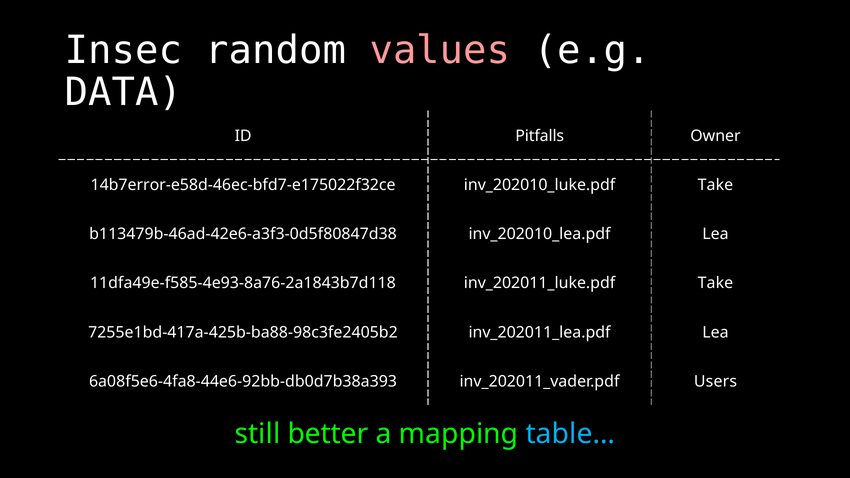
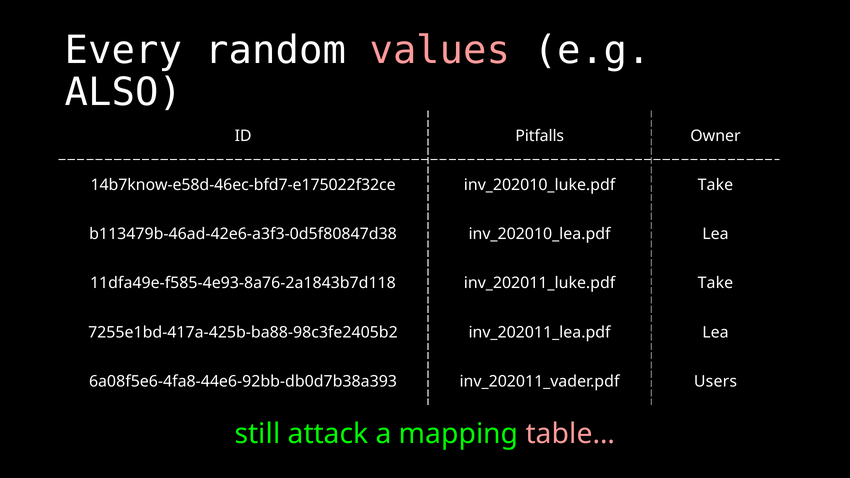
Insec: Insec -> Every
DATA: DATA -> ALSO
14b7error-e58d-46ec-bfd7-e175022f32ce: 14b7error-e58d-46ec-bfd7-e175022f32ce -> 14b7know-e58d-46ec-bfd7-e175022f32ce
better: better -> attack
table… colour: light blue -> pink
